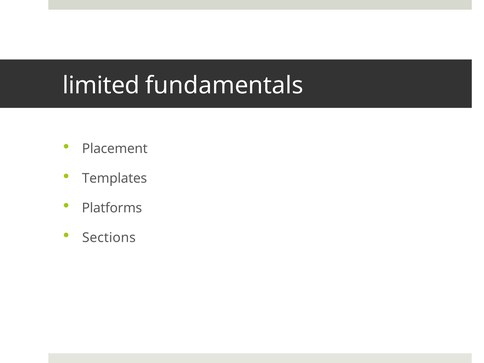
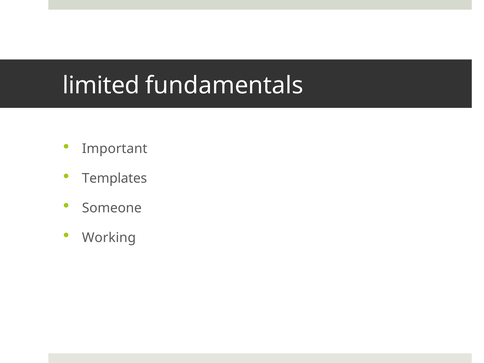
Placement: Placement -> Important
Platforms: Platforms -> Someone
Sections: Sections -> Working
